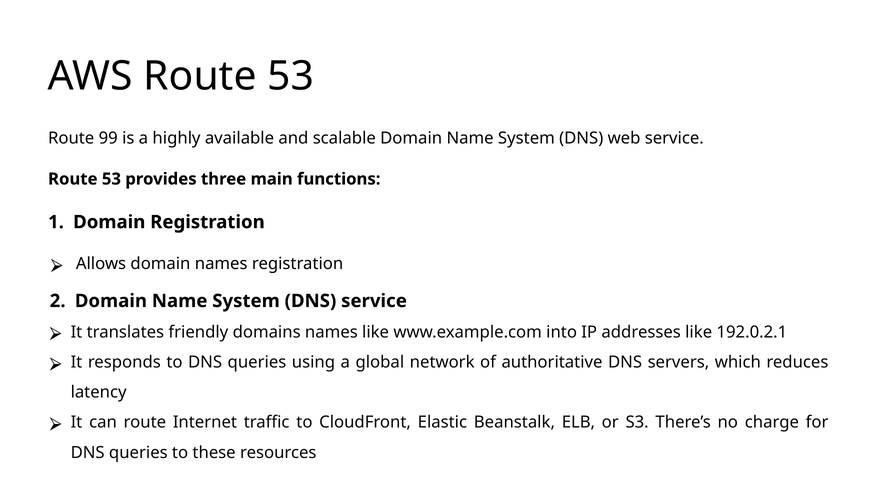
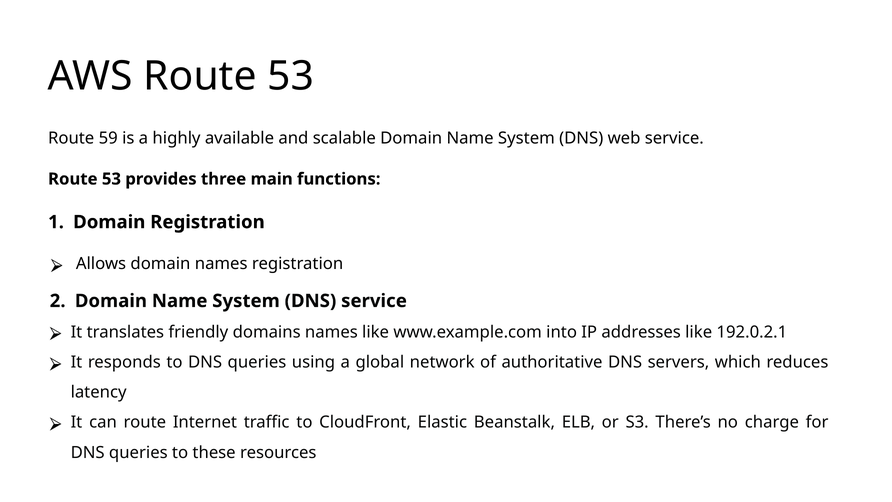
99: 99 -> 59
